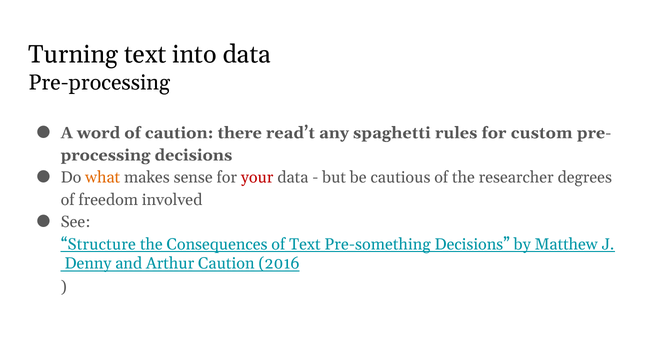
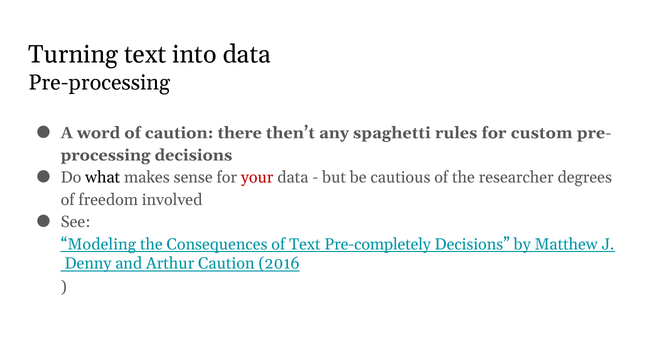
read’t: read’t -> then’t
what colour: orange -> black
Structure: Structure -> Modeling
Pre-something: Pre-something -> Pre-completely
